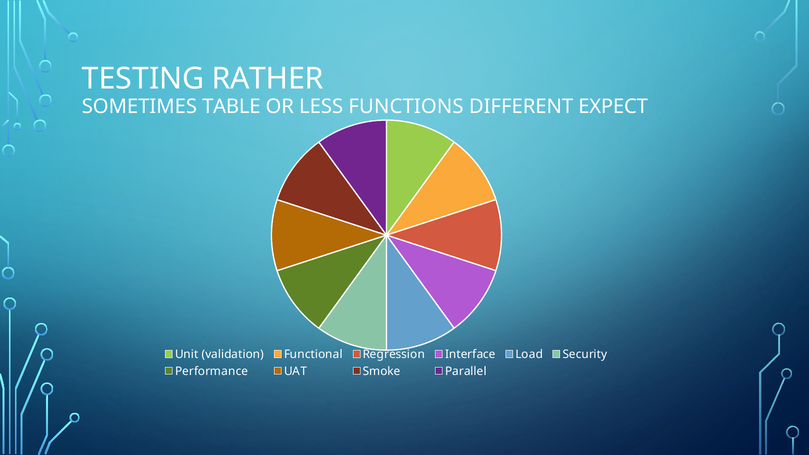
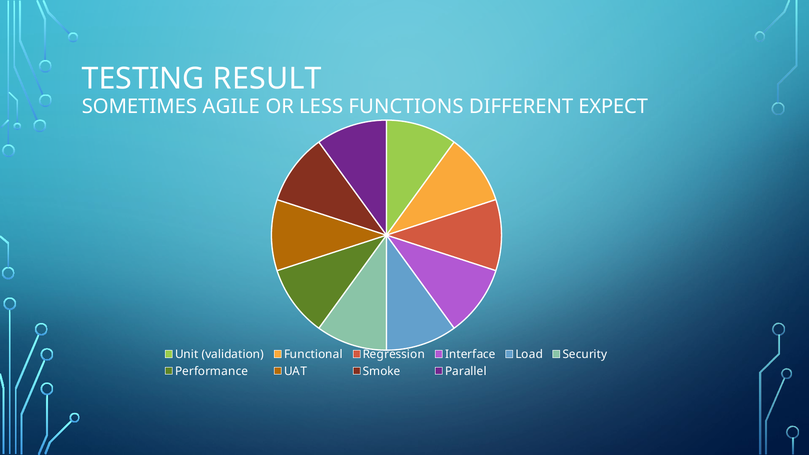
RATHER: RATHER -> RESULT
TABLE: TABLE -> AGILE
